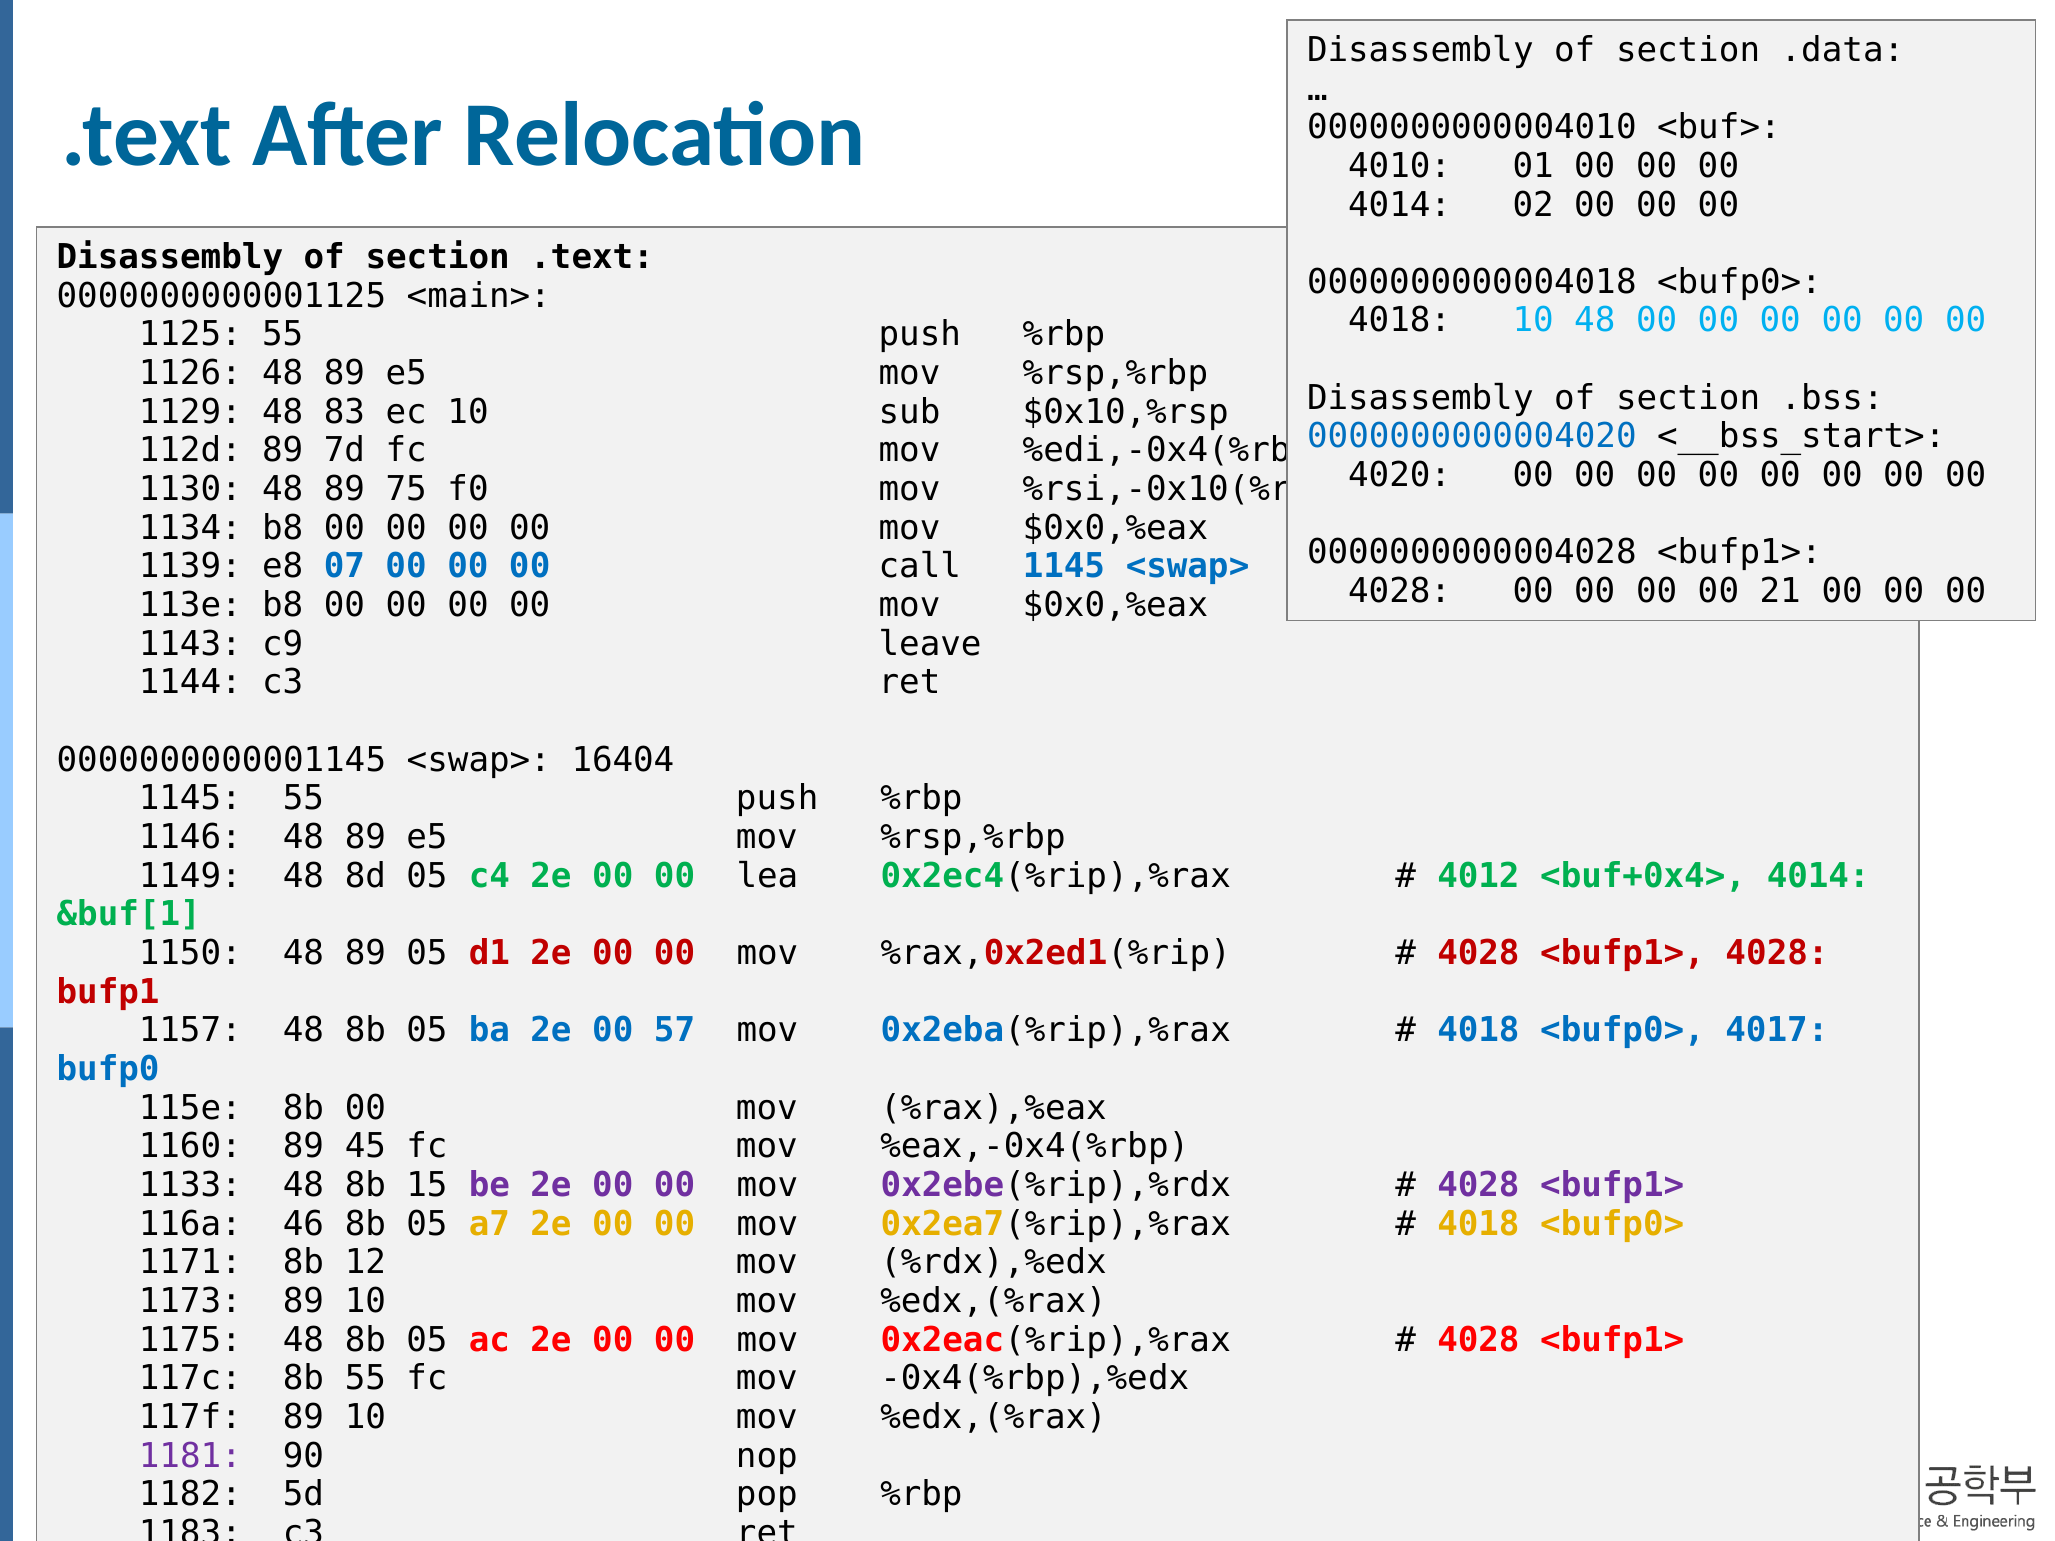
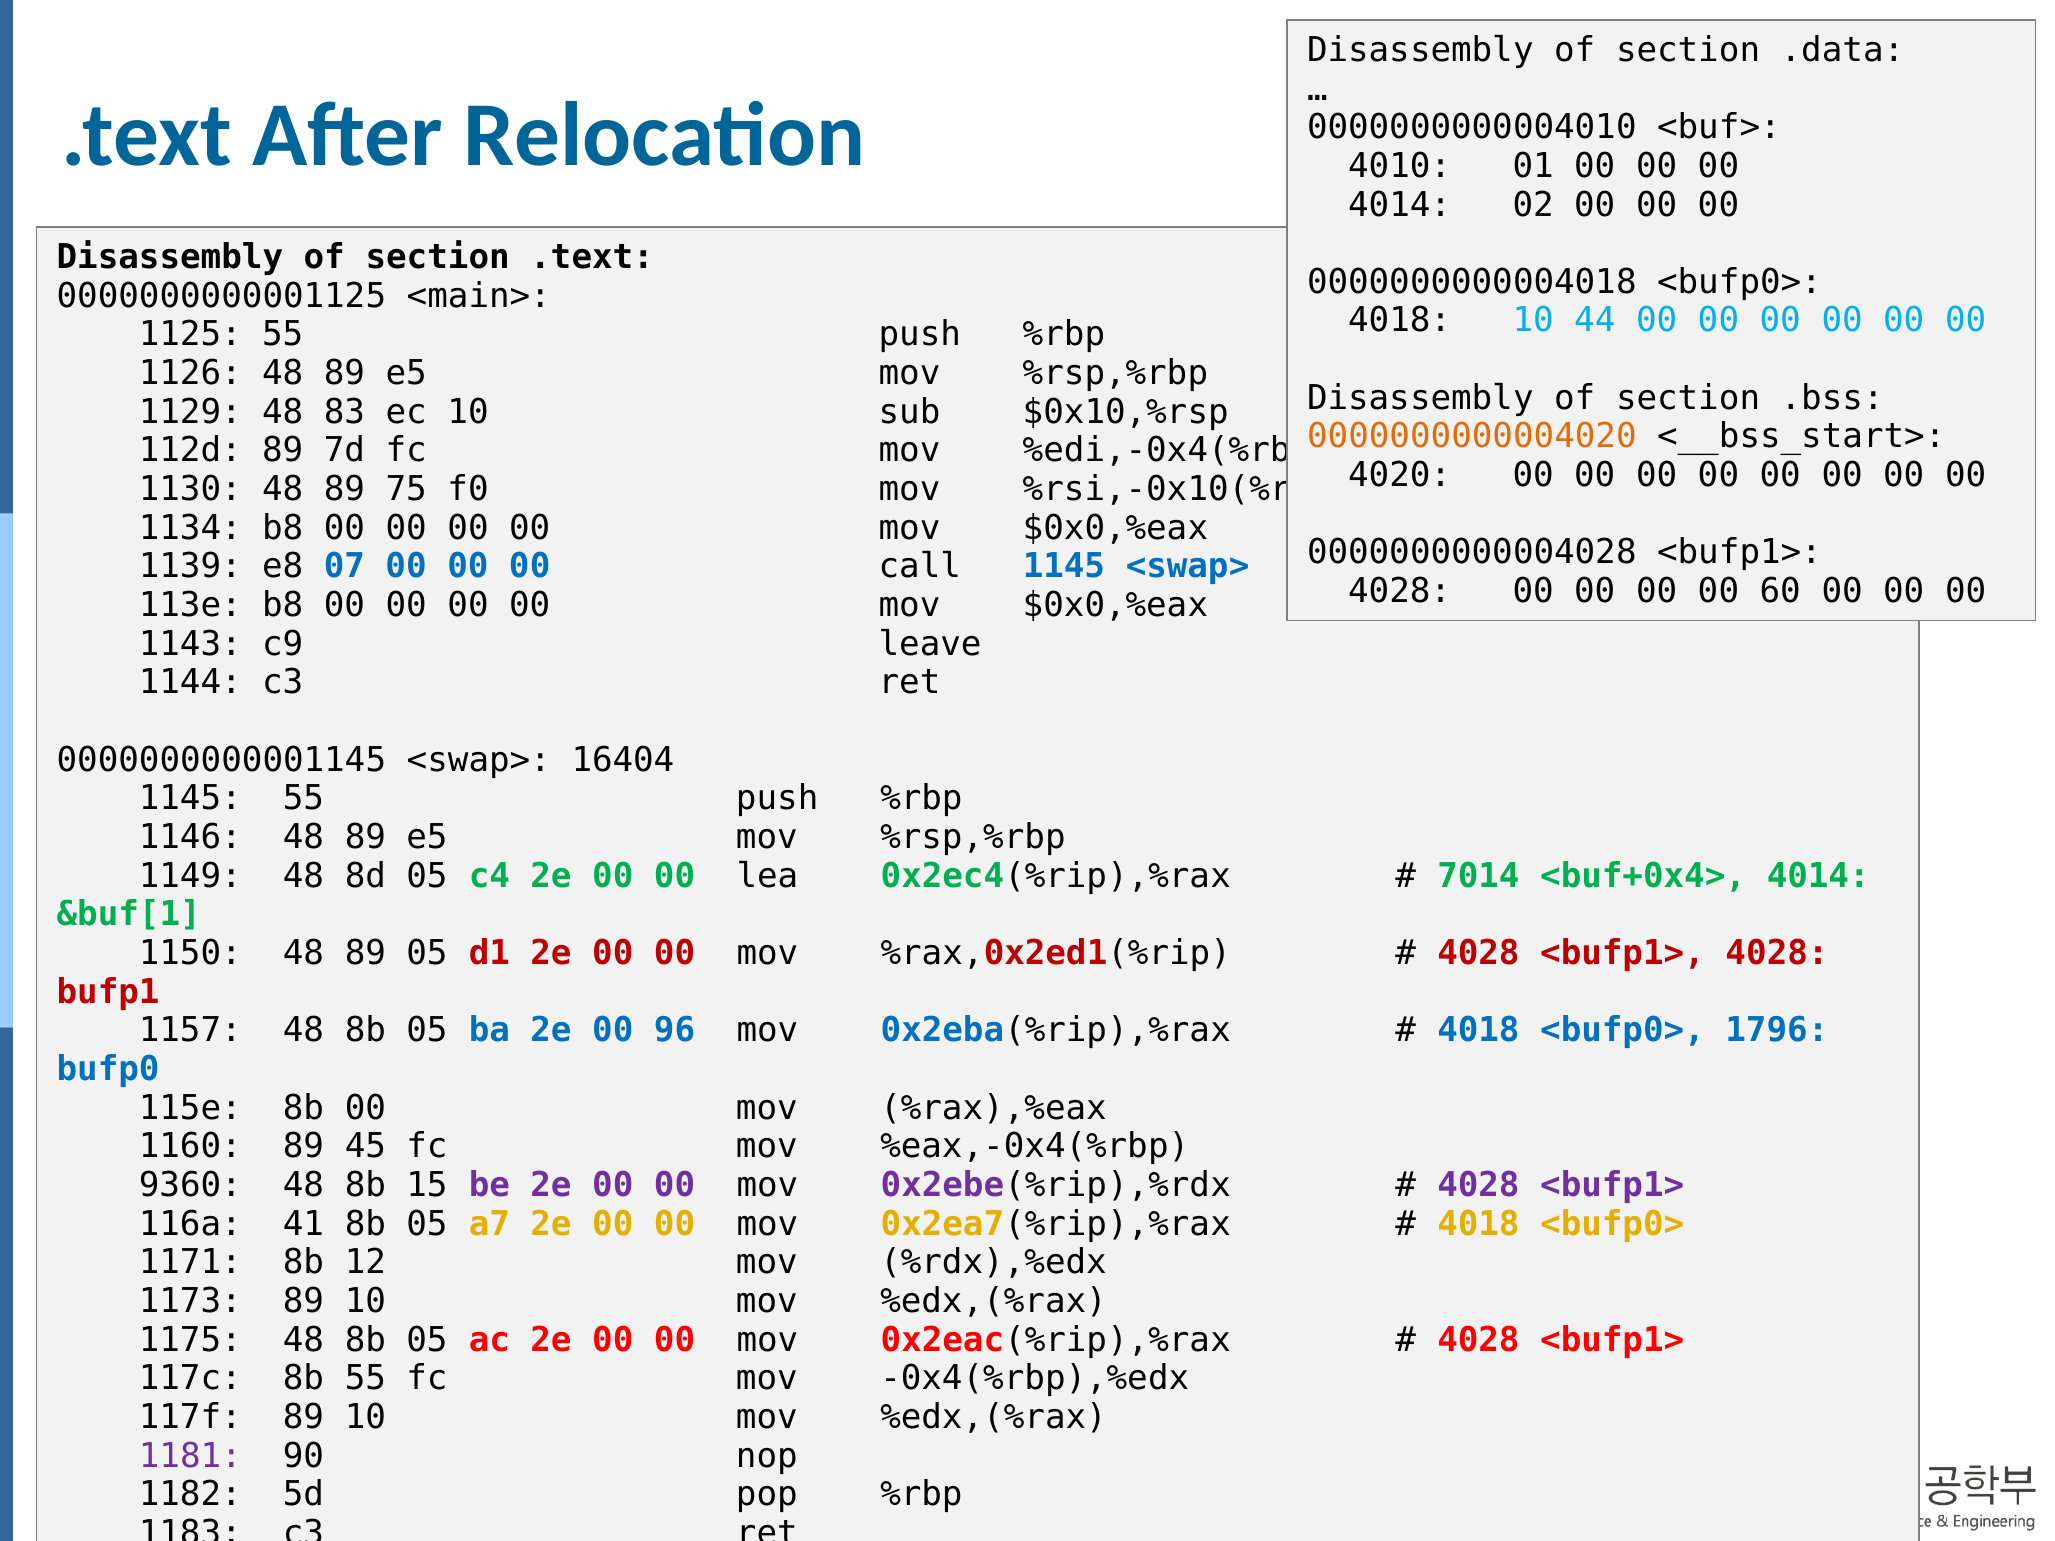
10 48: 48 -> 44
0000000000004020 colour: blue -> orange
21: 21 -> 60
4012: 4012 -> 7014
57: 57 -> 96
4017: 4017 -> 1796
1133: 1133 -> 9360
46: 46 -> 41
